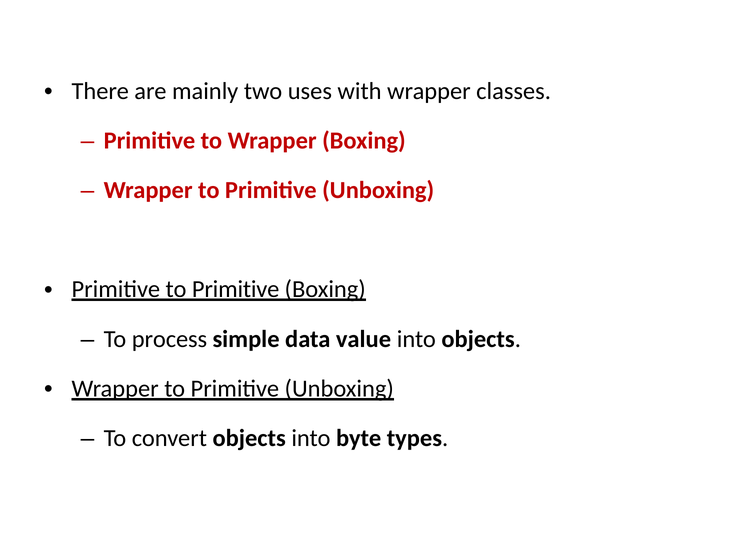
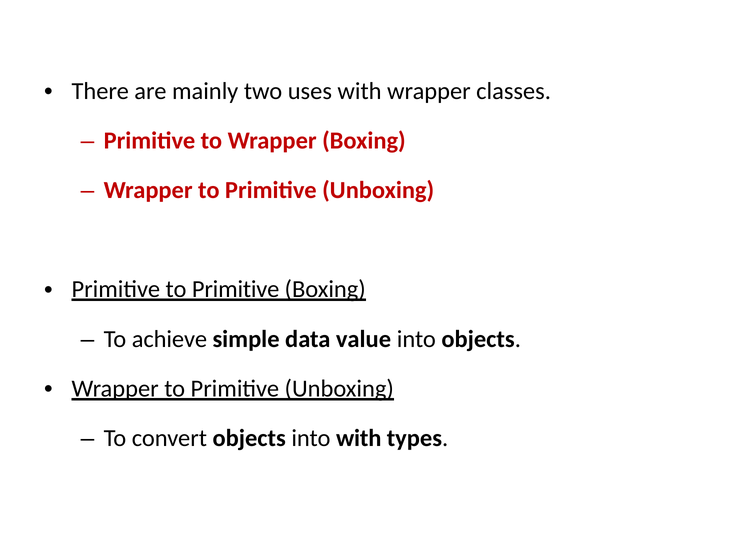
process: process -> achieve
into byte: byte -> with
